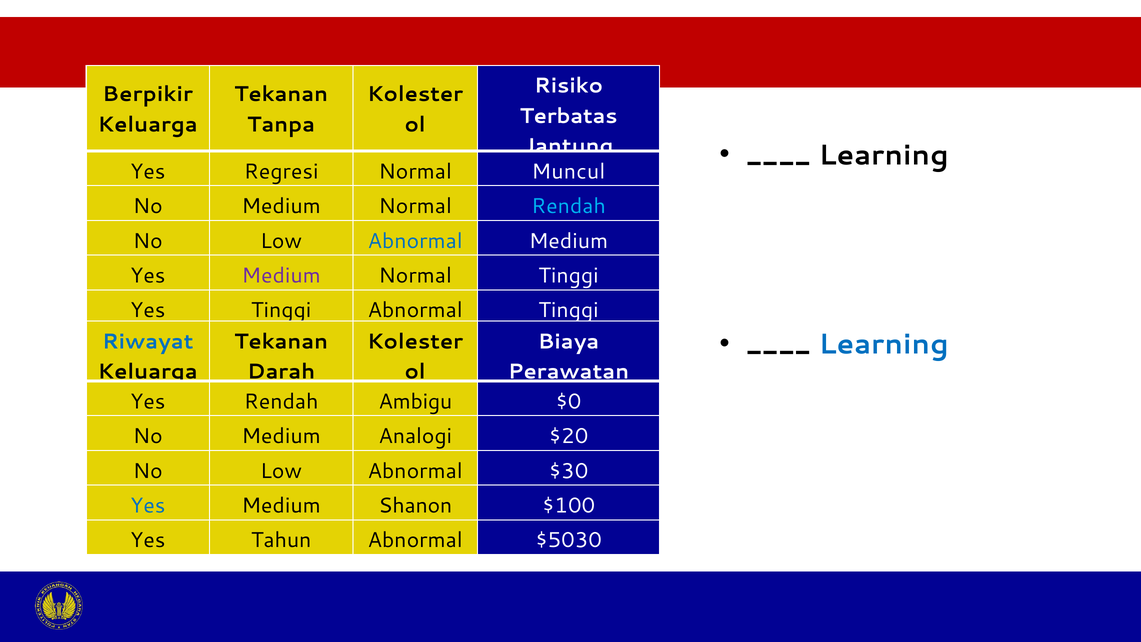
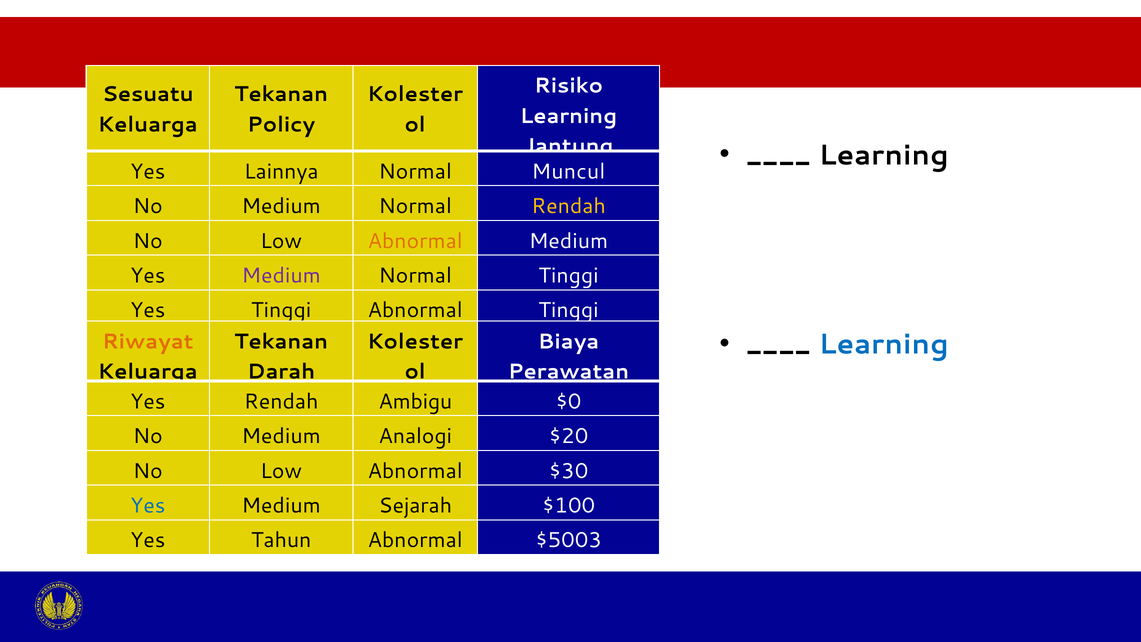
Berpikir: Berpikir -> Sesuatu
Terbatas at (569, 116): Terbatas -> Learning
Tanpa: Tanpa -> Policy
Regresi: Regresi -> Lainnya
Rendah at (569, 206) colour: light blue -> yellow
Abnormal at (415, 241) colour: blue -> orange
Riwayat colour: blue -> orange
Shanon: Shanon -> Sejarah
$5030: $5030 -> $5003
